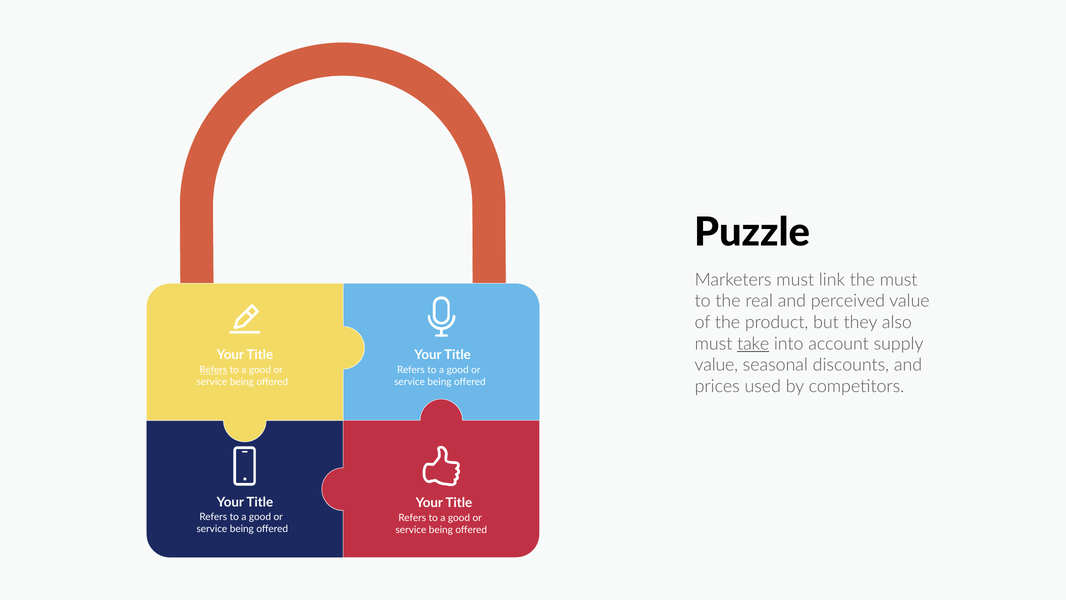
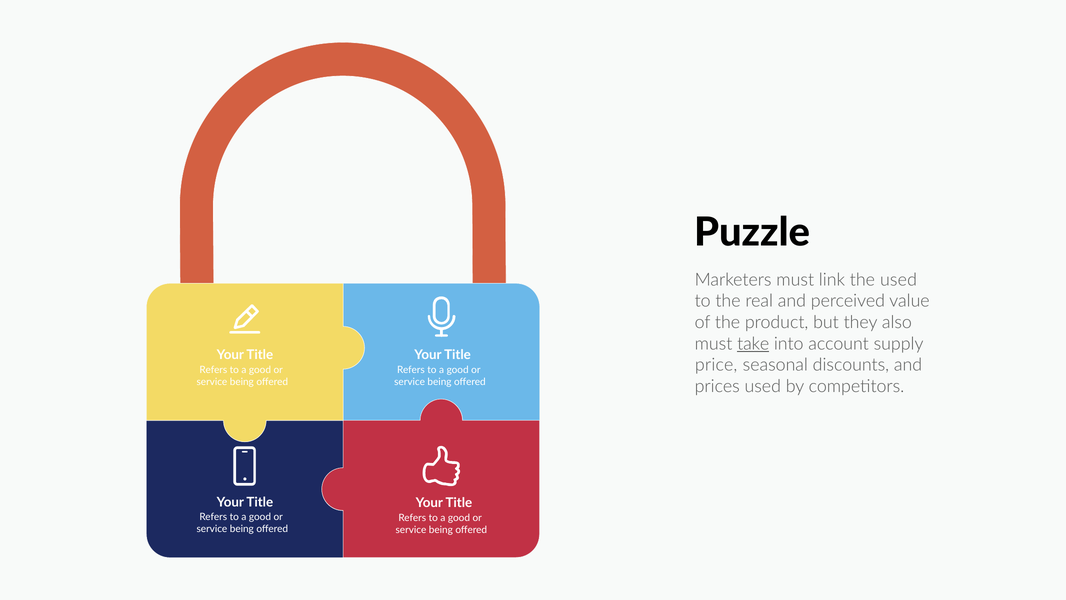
the must: must -> used
value at (716, 365): value -> price
Refers at (213, 370) underline: present -> none
